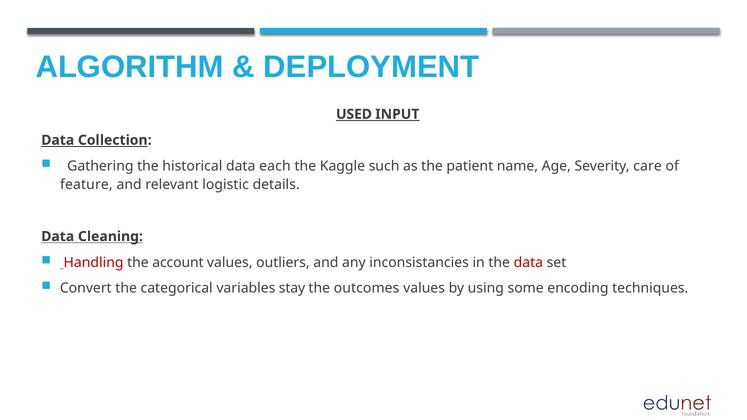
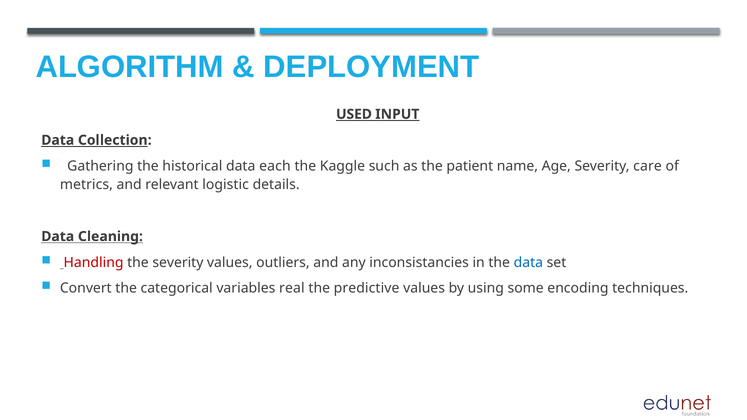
feature: feature -> metrics
the account: account -> severity
data at (528, 263) colour: red -> blue
stay: stay -> real
outcomes: outcomes -> predictive
